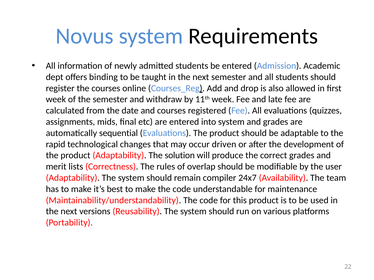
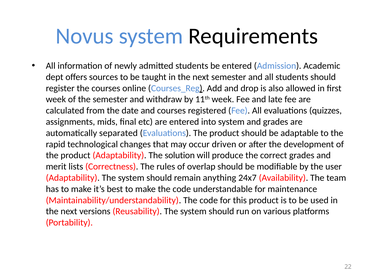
binding: binding -> sources
sequential: sequential -> separated
compiler: compiler -> anything
